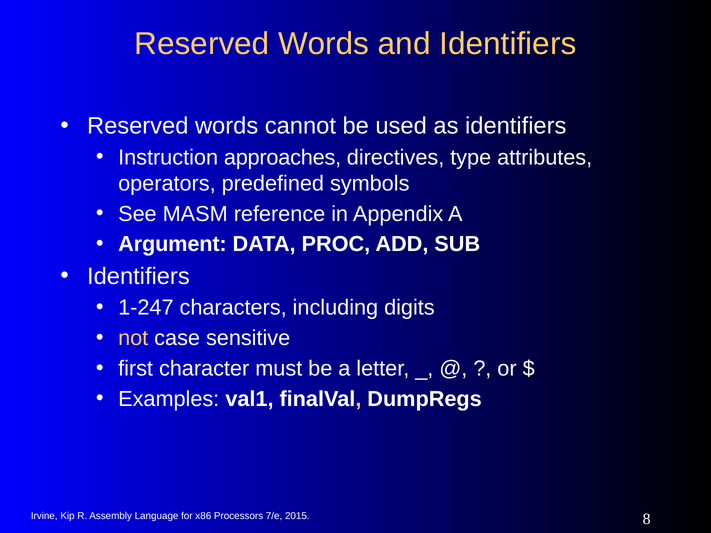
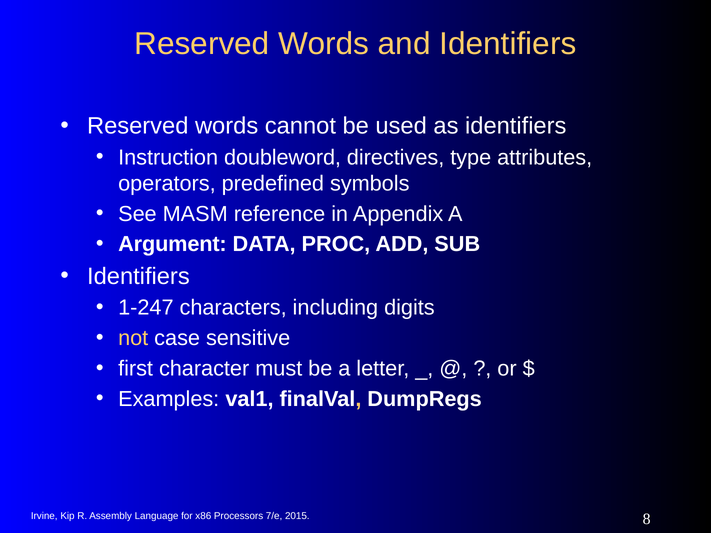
approaches: approaches -> doubleword
